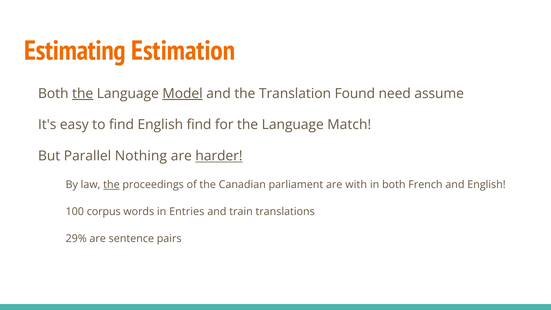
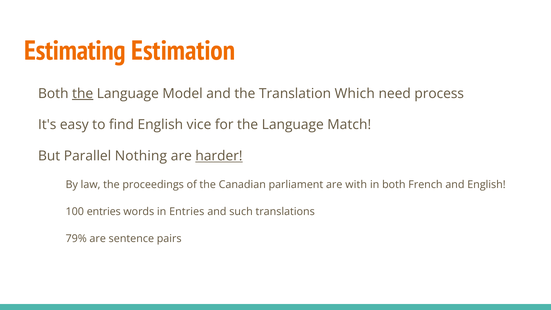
Model underline: present -> none
Found: Found -> Which
assume: assume -> process
English find: find -> vice
the at (111, 185) underline: present -> none
100 corpus: corpus -> entries
train: train -> such
29%: 29% -> 79%
